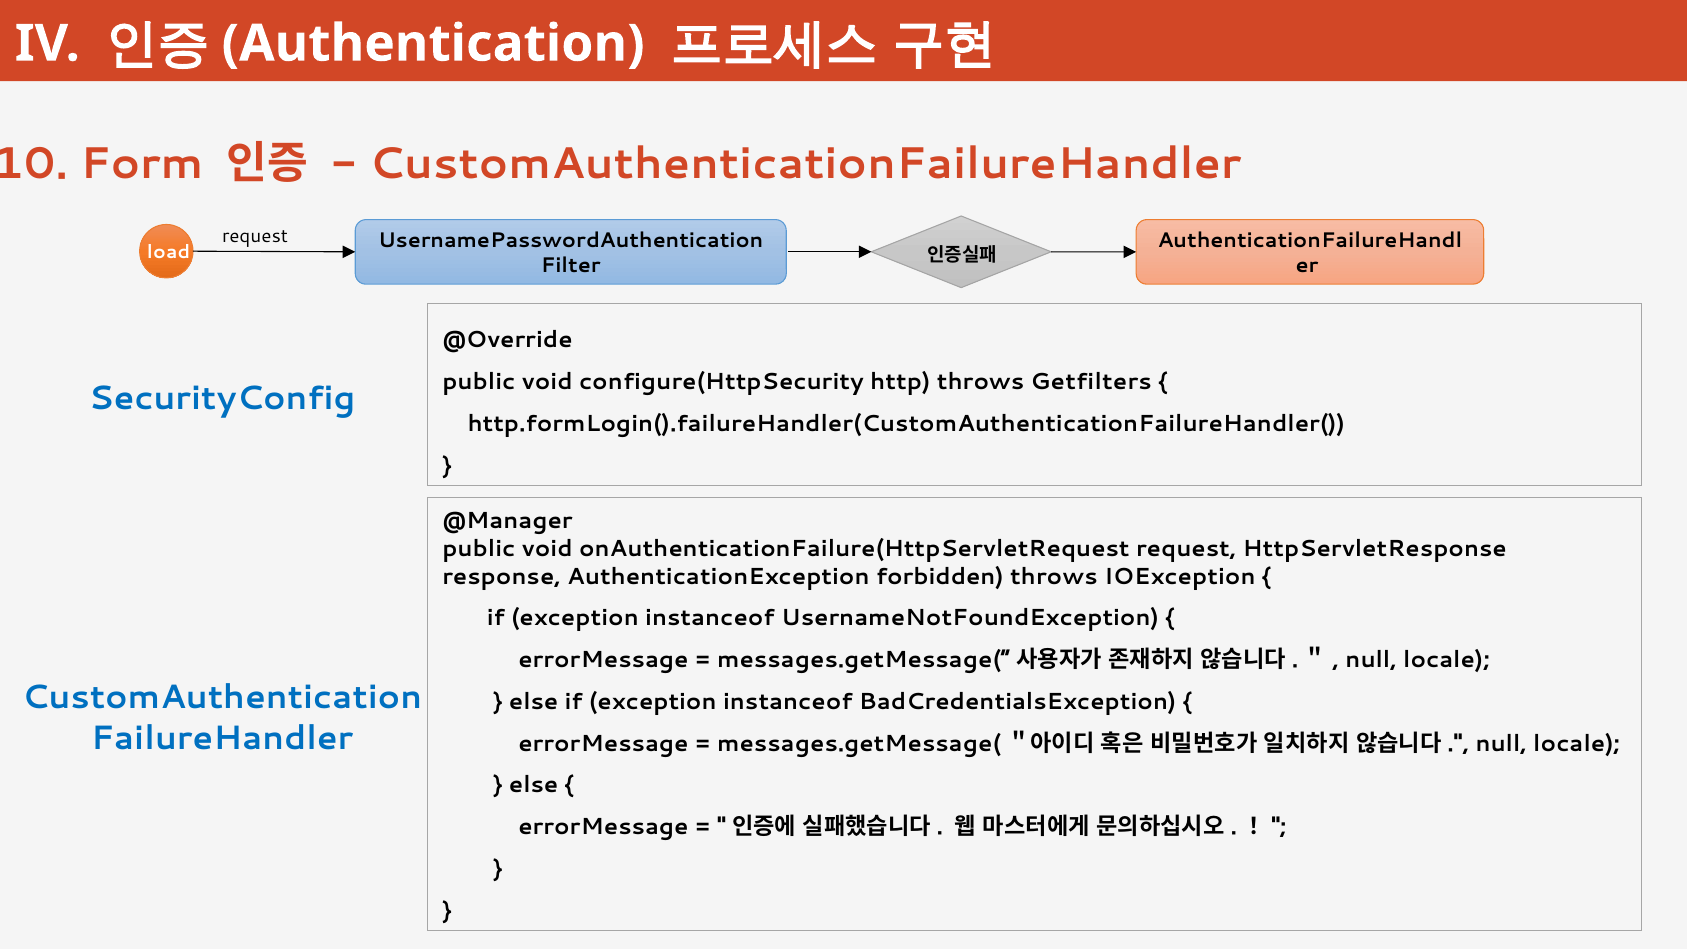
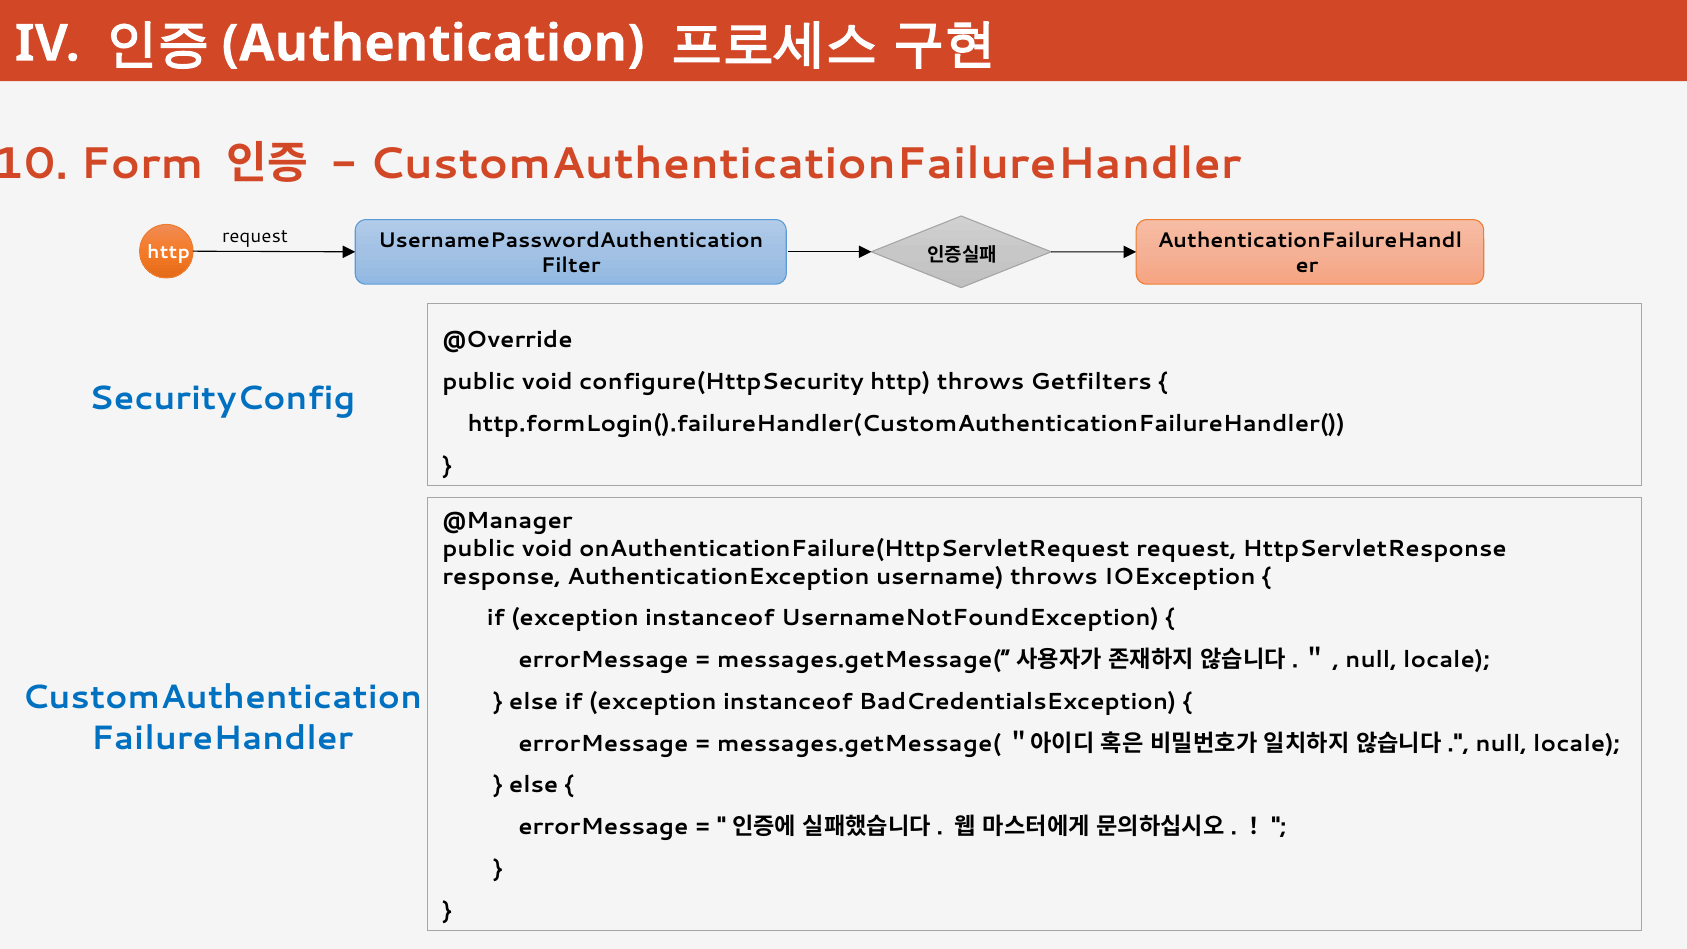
load at (169, 252): load -> http
forbidden: forbidden -> username
